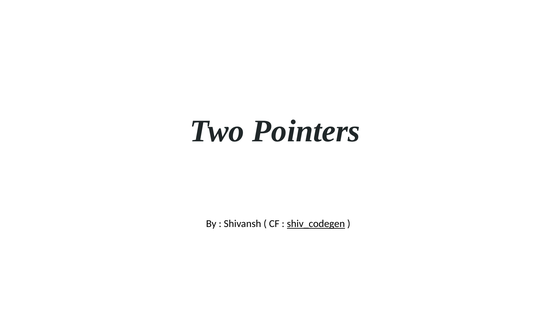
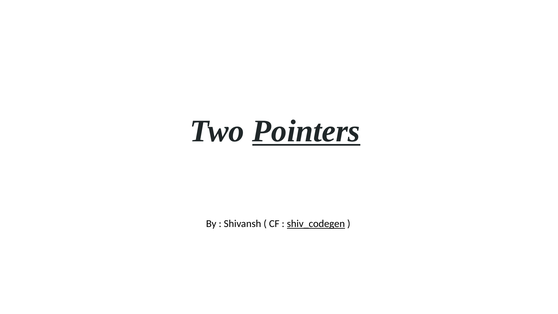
Pointers underline: none -> present
